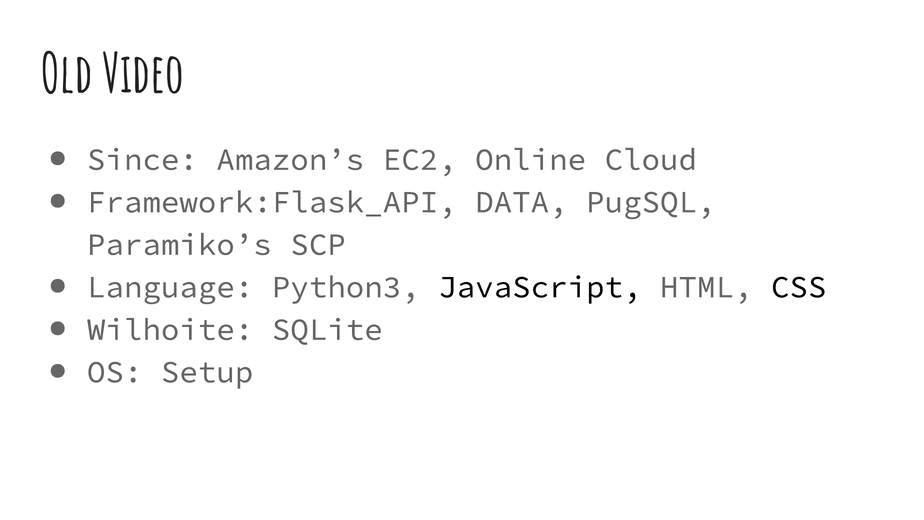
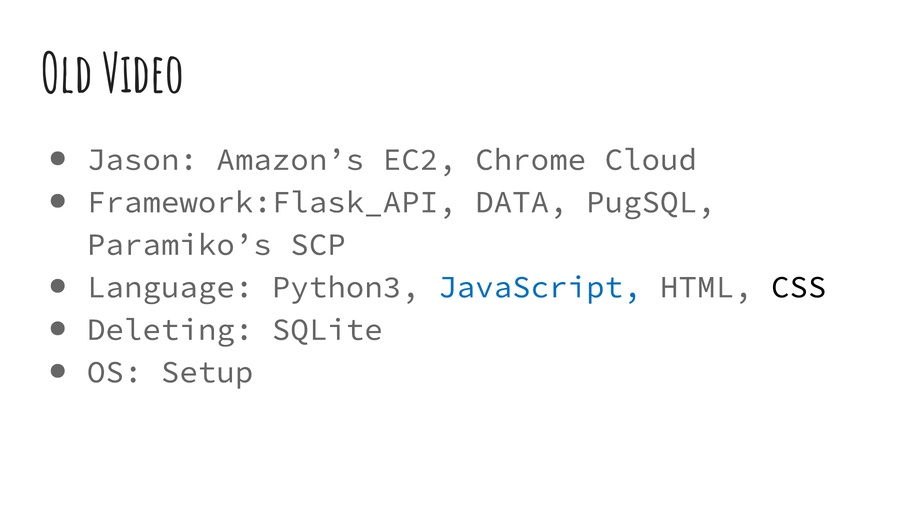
Since: Since -> Jason
Online: Online -> Chrome
JavaScript colour: black -> blue
Wilhoite: Wilhoite -> Deleting
